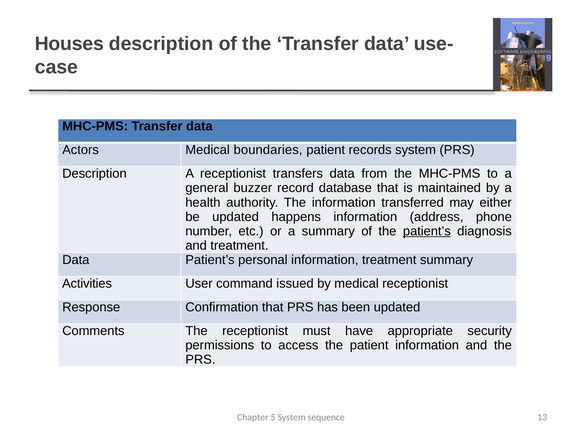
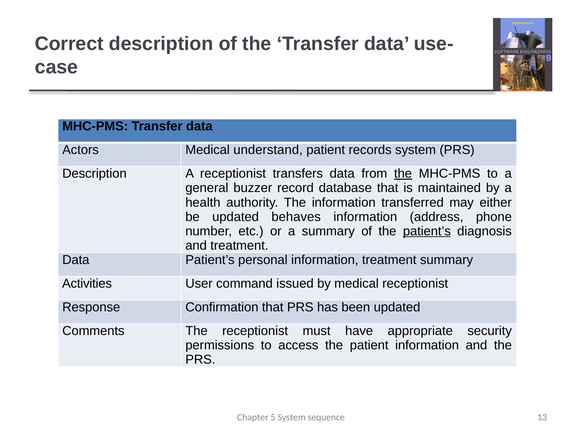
Houses: Houses -> Correct
boundaries: boundaries -> understand
the at (403, 173) underline: none -> present
happens: happens -> behaves
